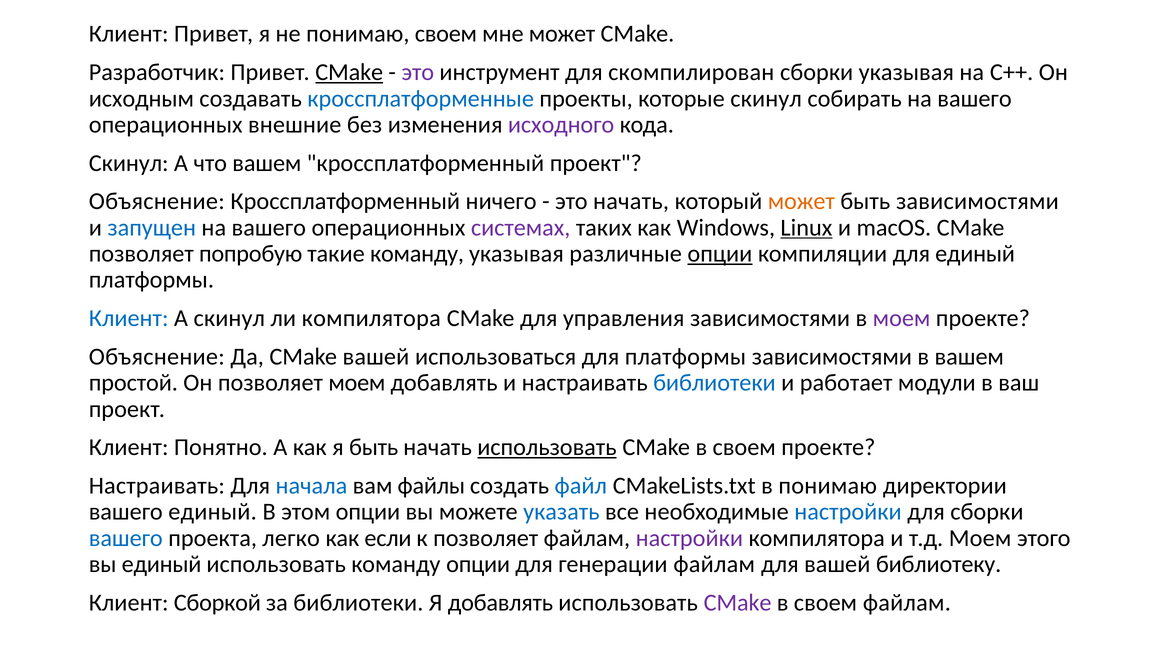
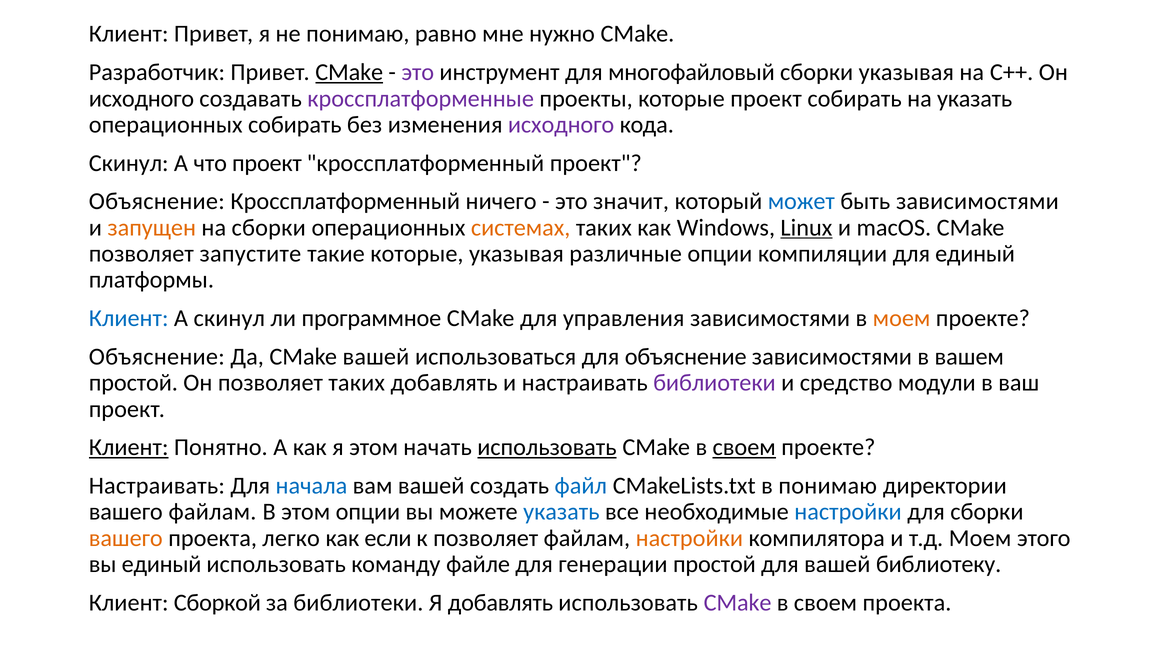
понимаю своем: своем -> равно
мне может: может -> нужно
скомпилирован: скомпилирован -> многофайловый
исходным at (141, 99): исходным -> исходного
кроссплатформенные colour: blue -> purple
которые скинул: скинул -> проект
собирать на вашего: вашего -> указать
операционных внешние: внешние -> собирать
что вашем: вашем -> проект
это начать: начать -> значит
может at (801, 201) colour: orange -> blue
запущен colour: blue -> orange
вашего at (269, 228): вашего -> сборки
системах colour: purple -> orange
попробую: попробую -> запустите
такие команду: команду -> которые
опции at (720, 254) underline: present -> none
ли компилятора: компилятора -> программное
моем at (902, 318) colour: purple -> orange
для платформы: платформы -> объяснение
позволяет моем: моем -> таких
библиотеки at (714, 383) colour: blue -> purple
работает: работает -> средство
Клиент at (129, 448) underline: none -> present
я быть: быть -> этом
своем at (744, 448) underline: none -> present
вам файлы: файлы -> вашей
вашего единый: единый -> файлам
вашего at (126, 538) colour: blue -> orange
настройки at (689, 538) colour: purple -> orange
команду опции: опции -> файле
генерации файлам: файлам -> простой
своем файлам: файлам -> проекта
